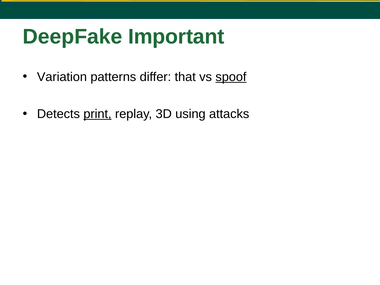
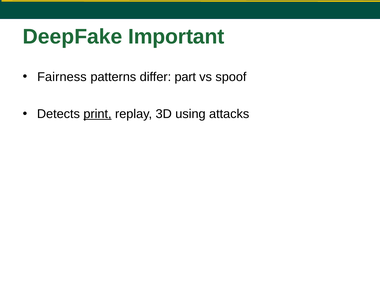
Variation: Variation -> Fairness
that: that -> part
spoof underline: present -> none
